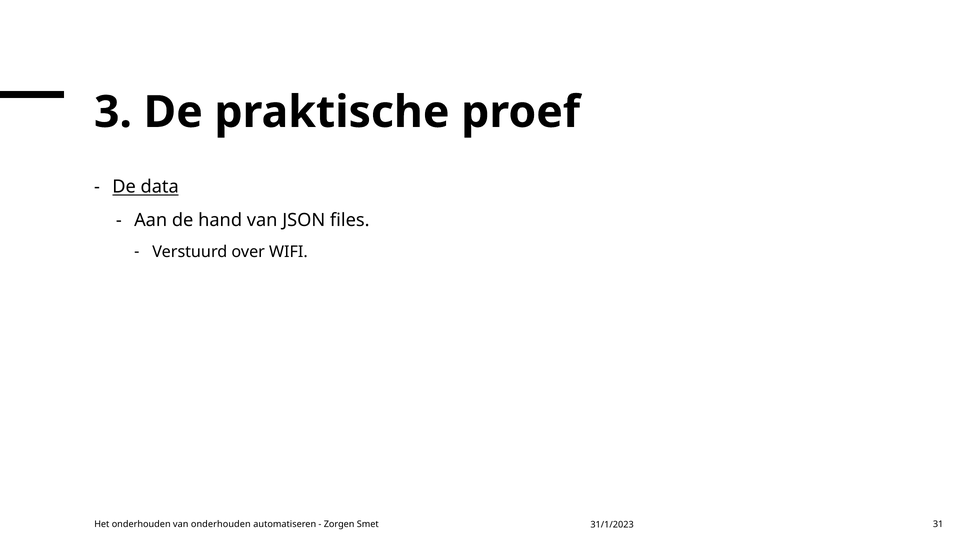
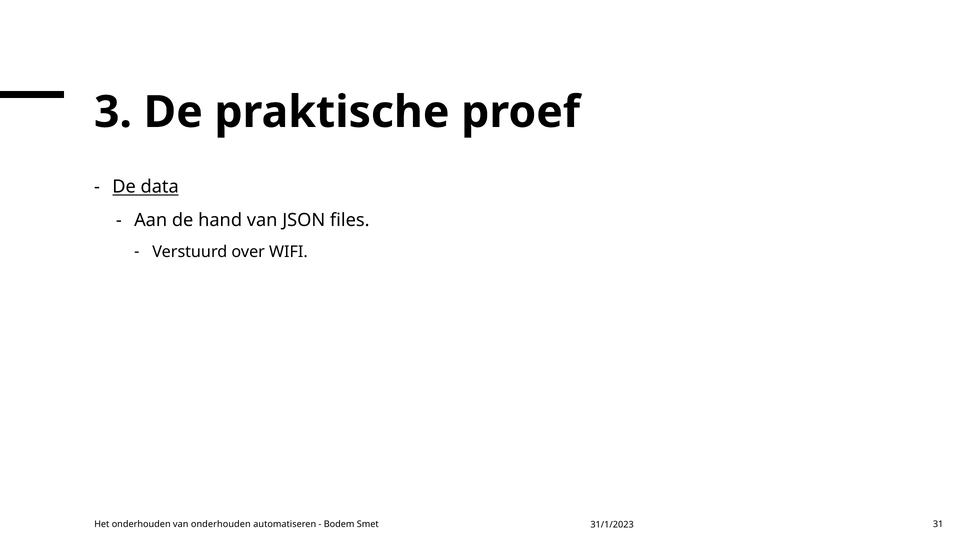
Zorgen: Zorgen -> Bodem
